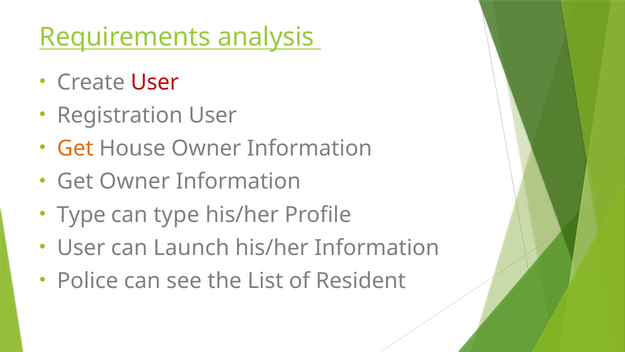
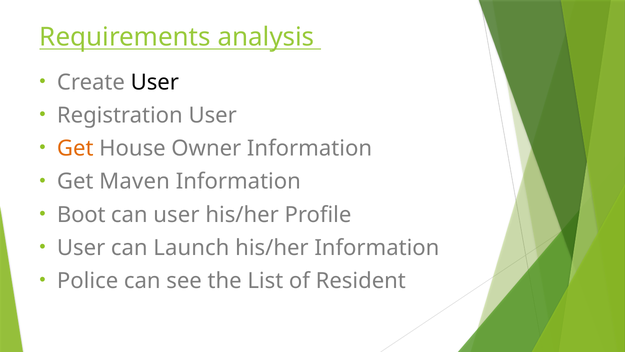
User at (155, 82) colour: red -> black
Get Owner: Owner -> Maven
Type at (81, 214): Type -> Boot
can type: type -> user
